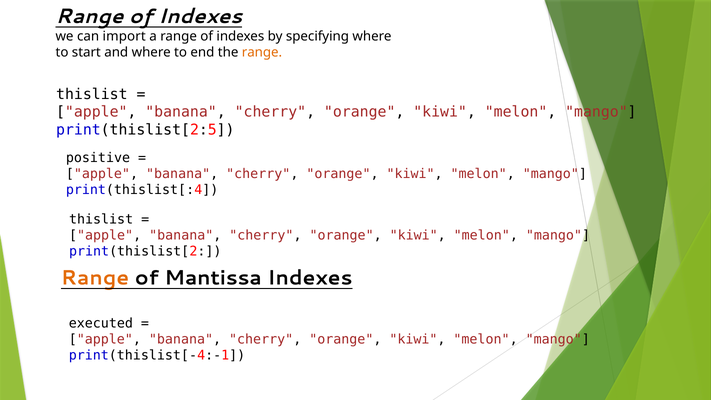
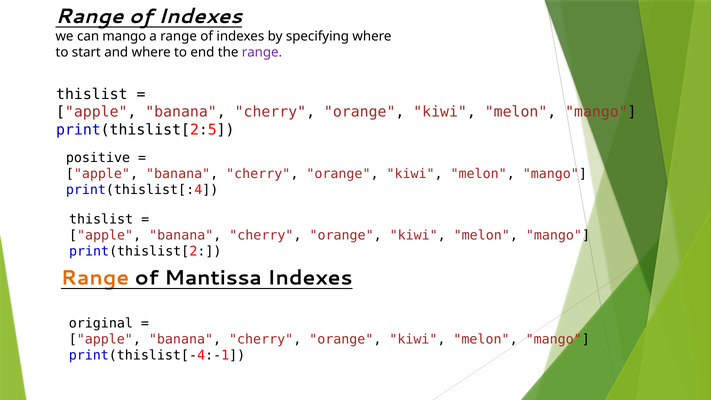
can import: import -> mango
range at (262, 52) colour: orange -> purple
executed: executed -> original
